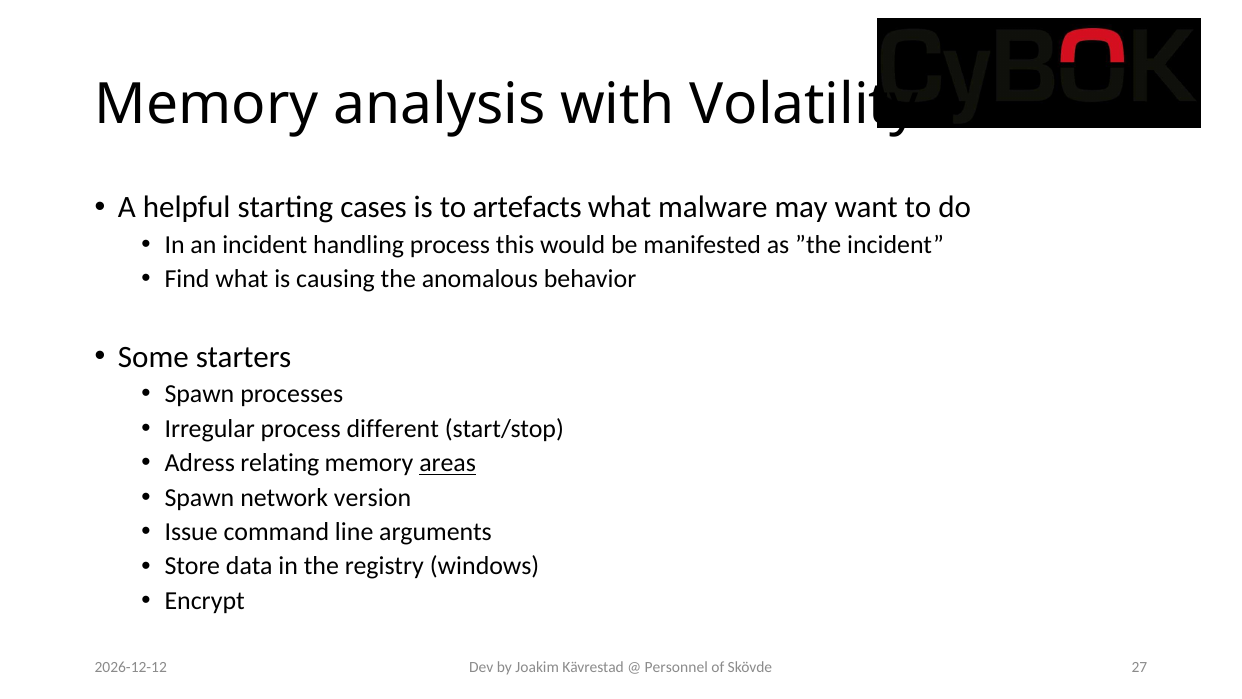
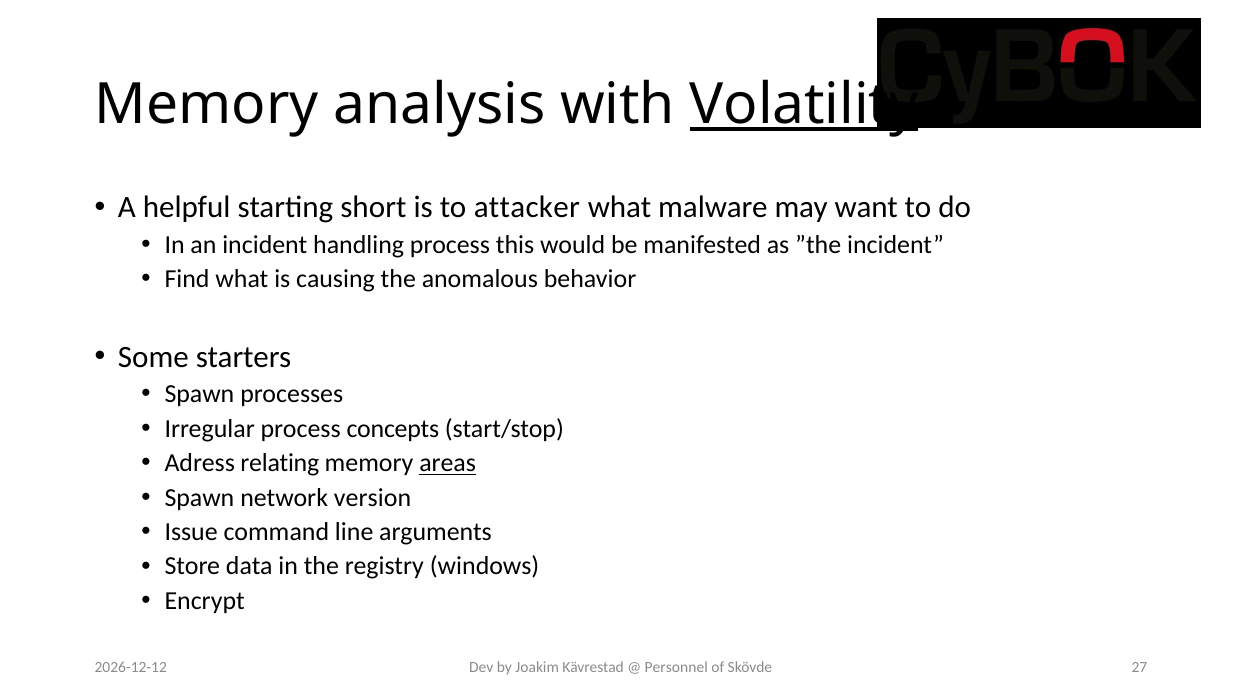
Volatility underline: none -> present
cases: cases -> short
artefacts: artefacts -> attacker
different: different -> concepts
